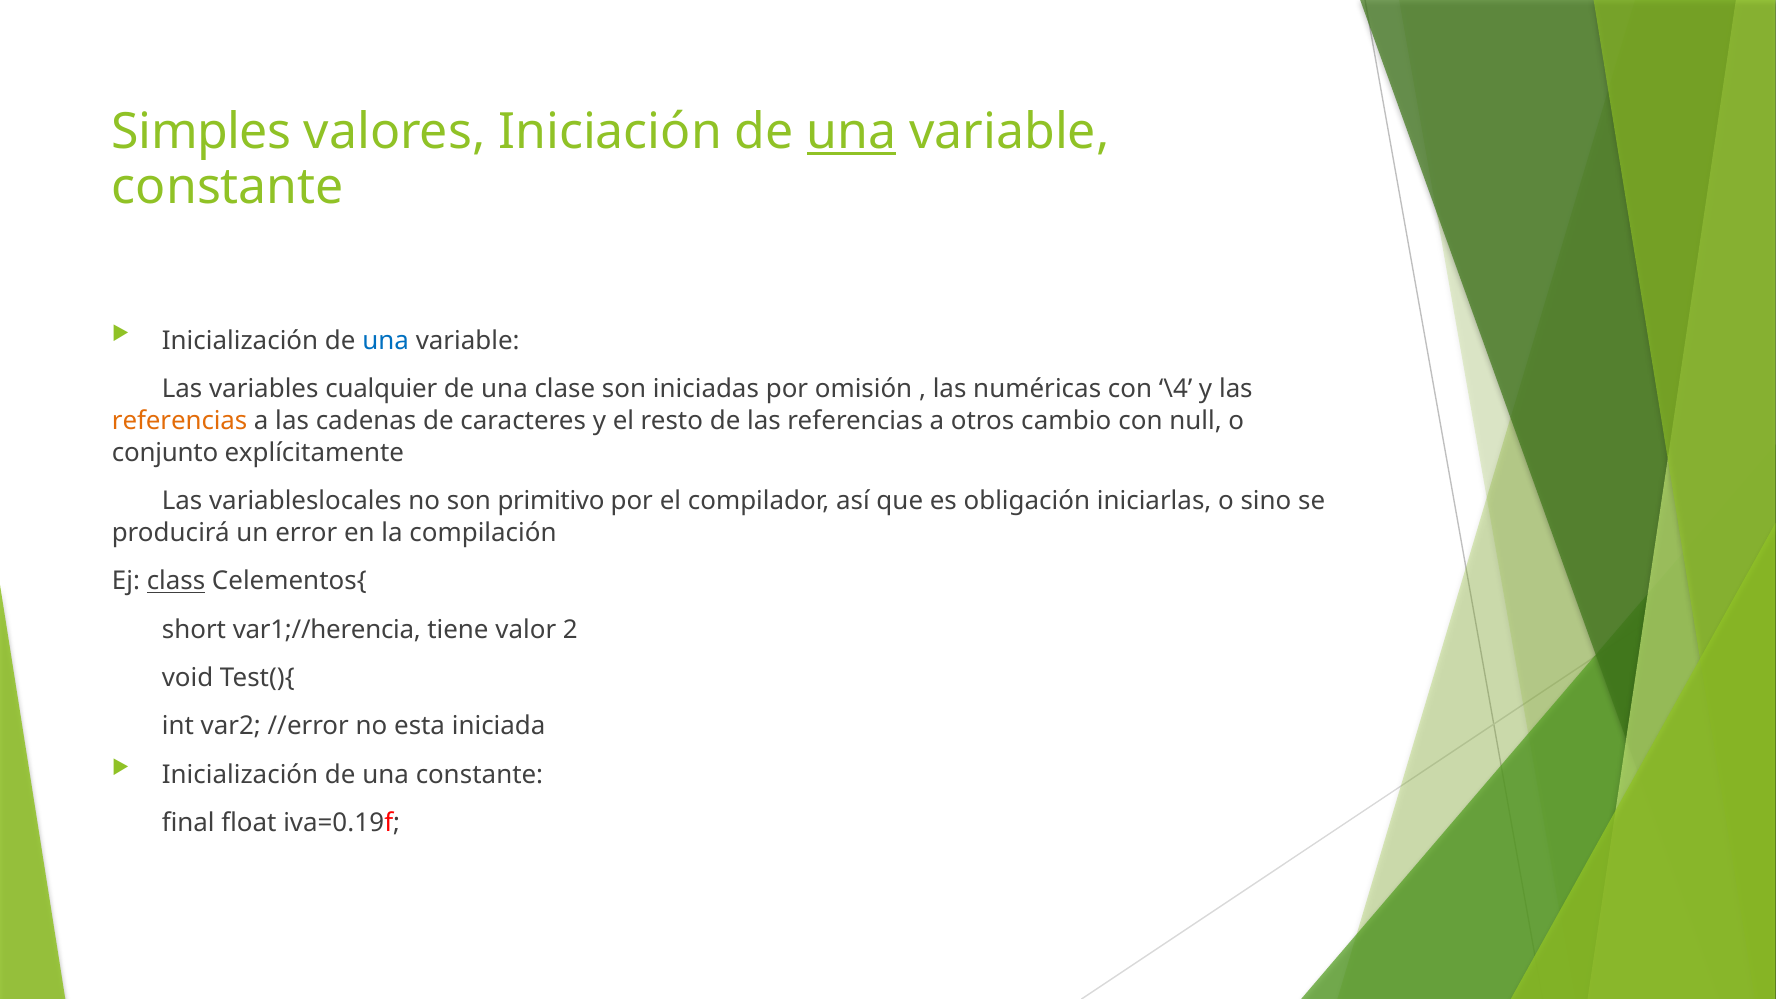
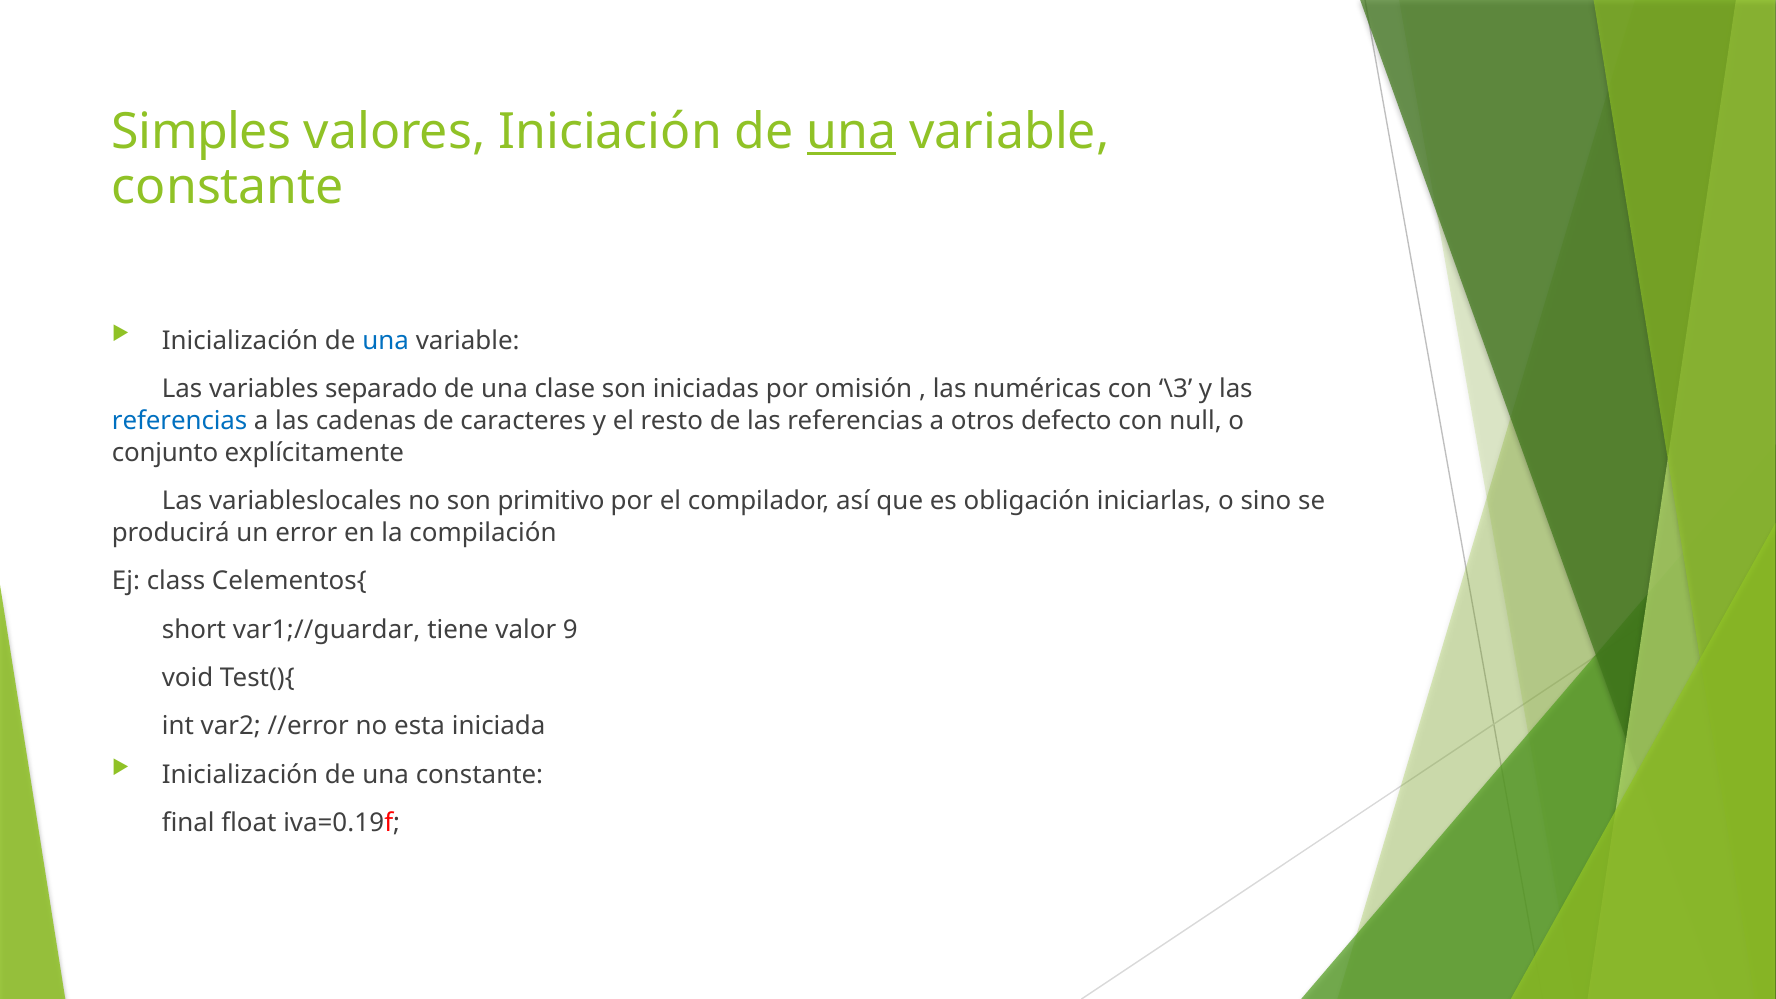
cualquier: cualquier -> separado
\4: \4 -> \3
referencias at (180, 421) colour: orange -> blue
cambio: cambio -> defecto
class underline: present -> none
var1;//herencia: var1;//herencia -> var1;//guardar
2: 2 -> 9
